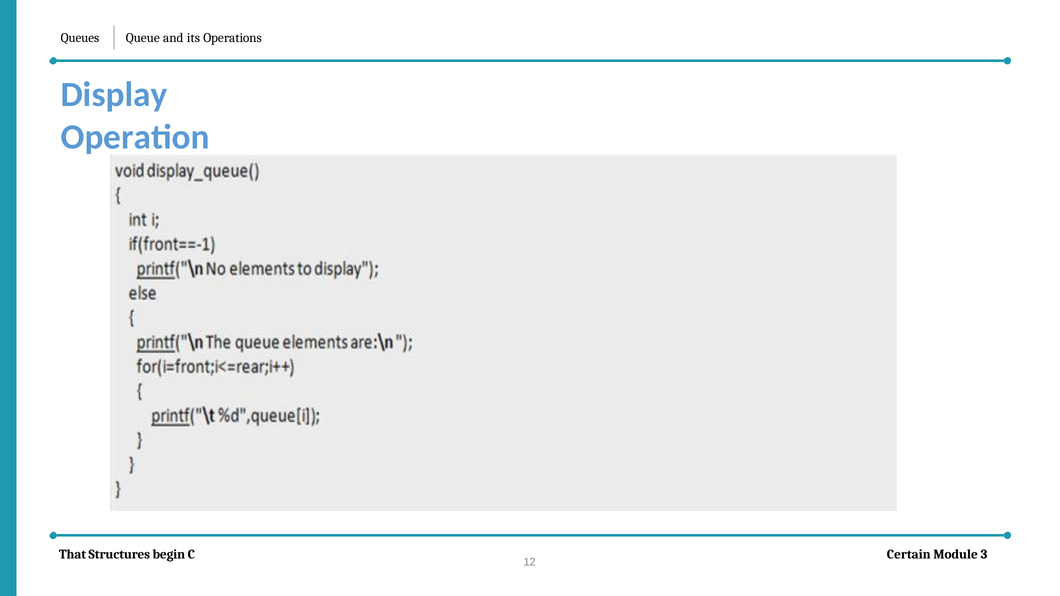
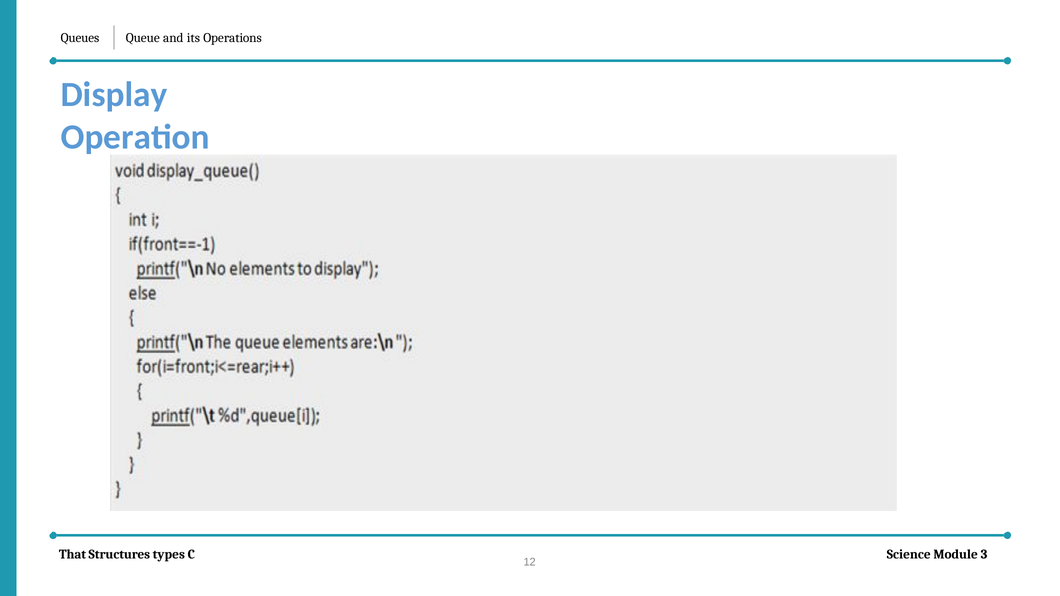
begin: begin -> types
Certain: Certain -> Science
